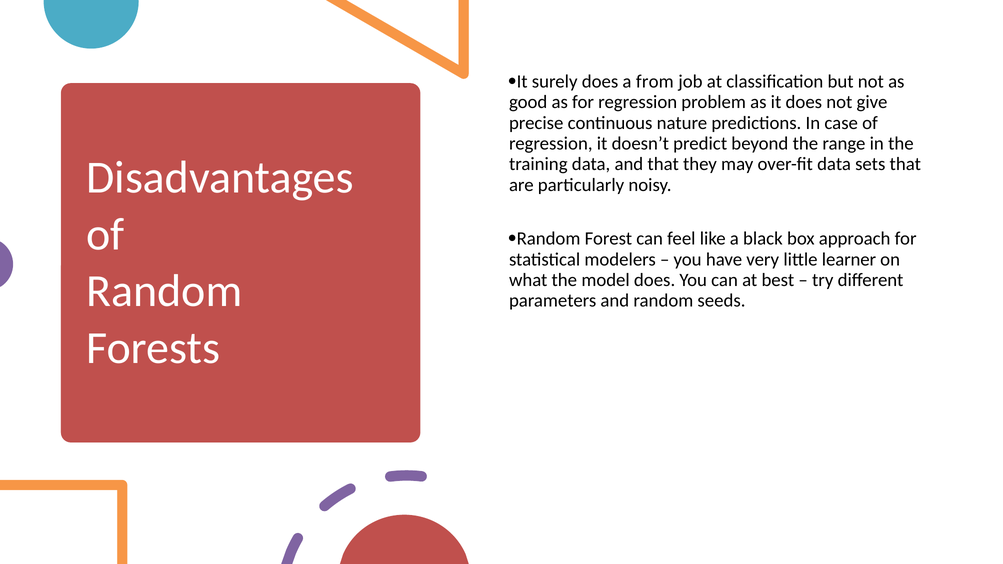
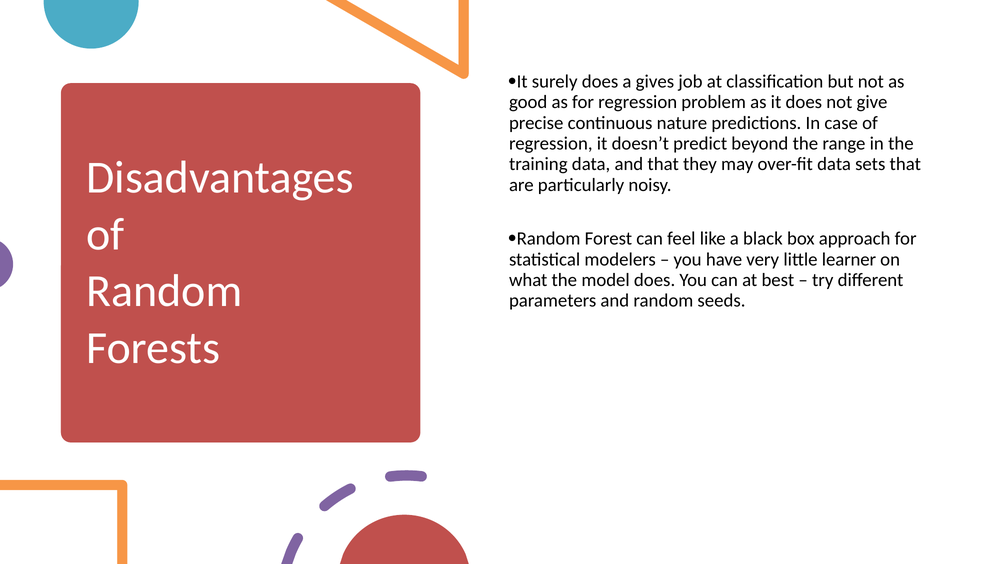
from: from -> gives
